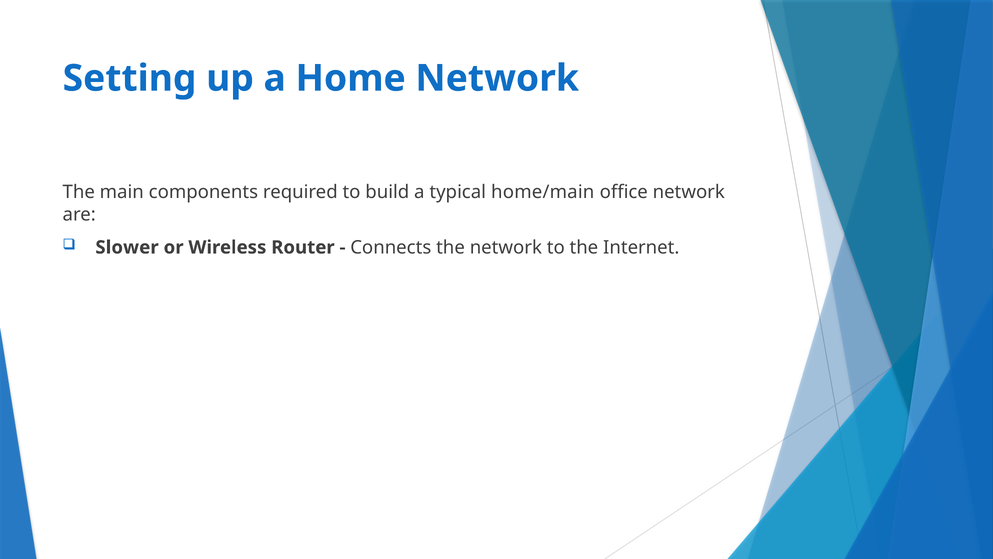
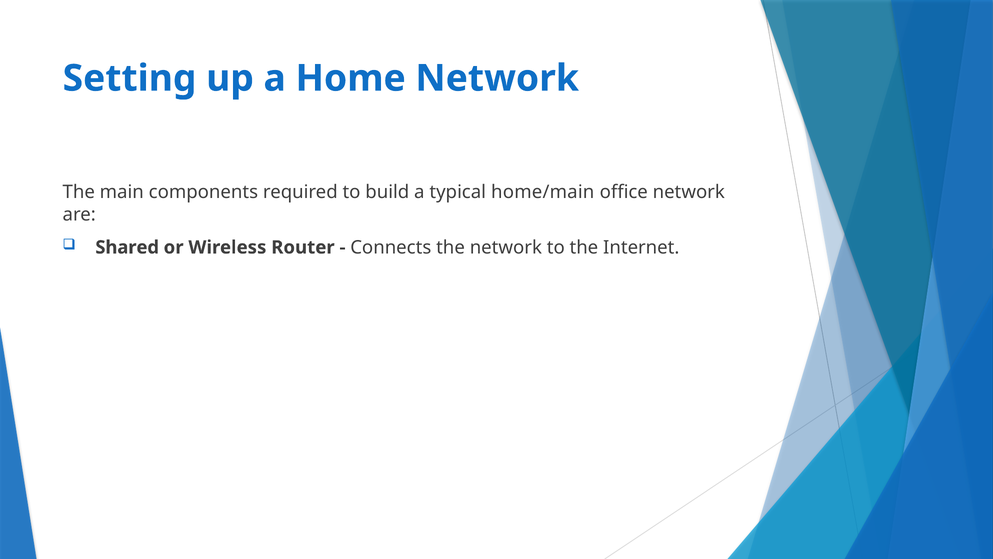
Slower: Slower -> Shared
